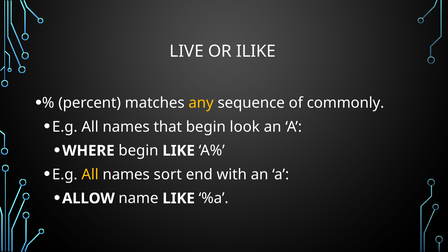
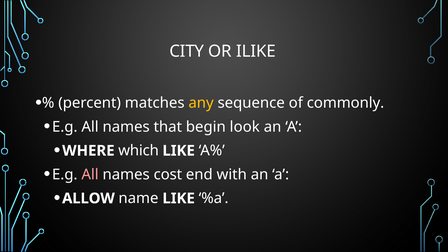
LIVE: LIVE -> CITY
WHERE begin: begin -> which
All at (90, 175) colour: yellow -> pink
sort: sort -> cost
